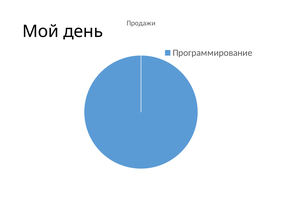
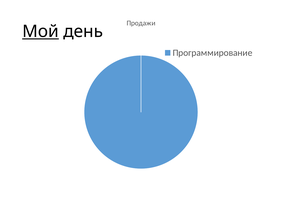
Мой underline: none -> present
